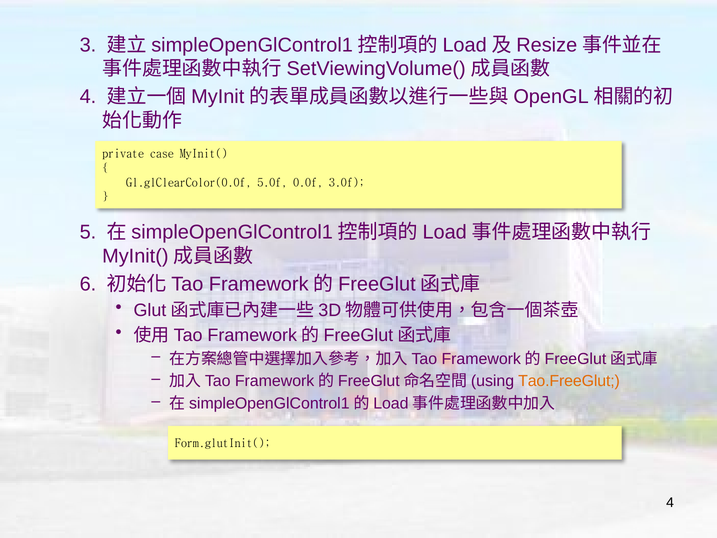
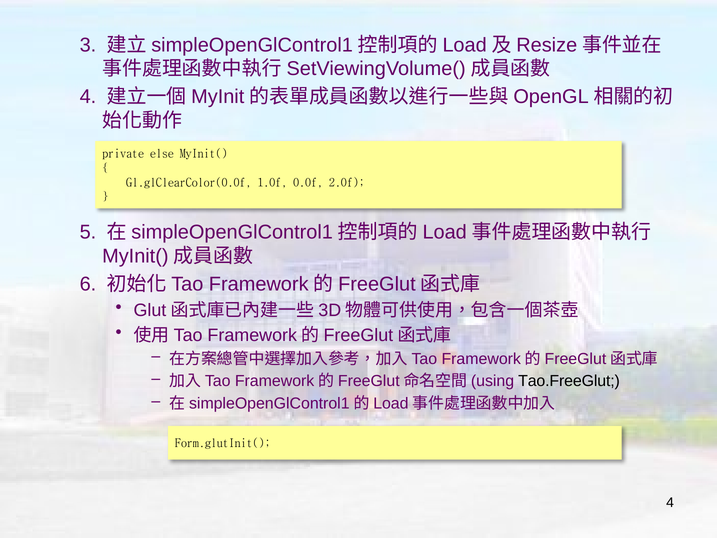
case: case -> else
5.0f: 5.0f -> 1.0f
3.0f: 3.0f -> 2.0f
Tao.FreeGlut colour: orange -> black
